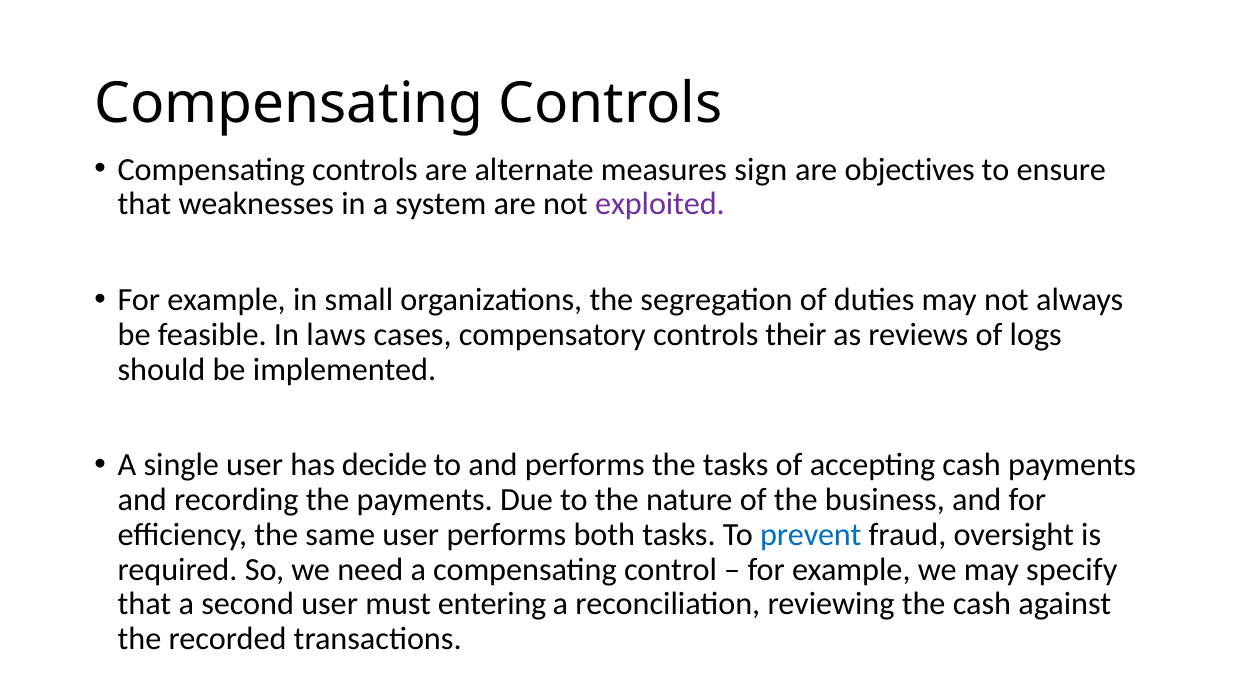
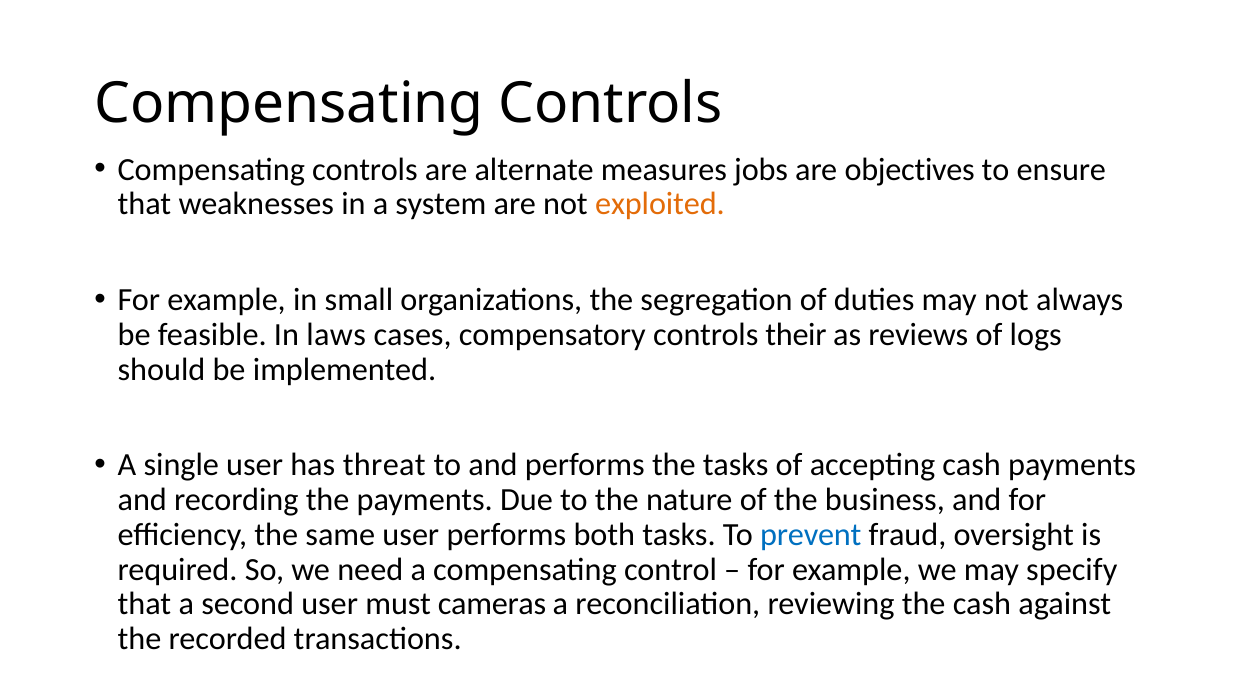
sign: sign -> jobs
exploited colour: purple -> orange
decide: decide -> threat
entering: entering -> cameras
